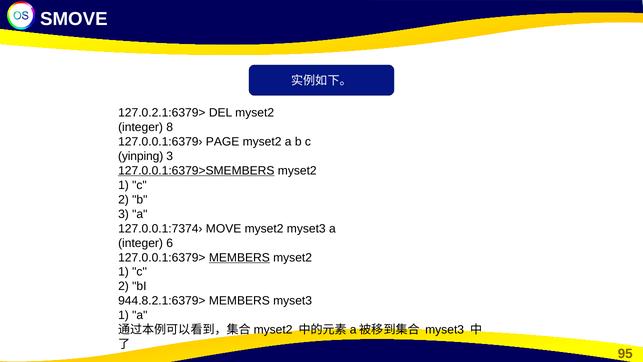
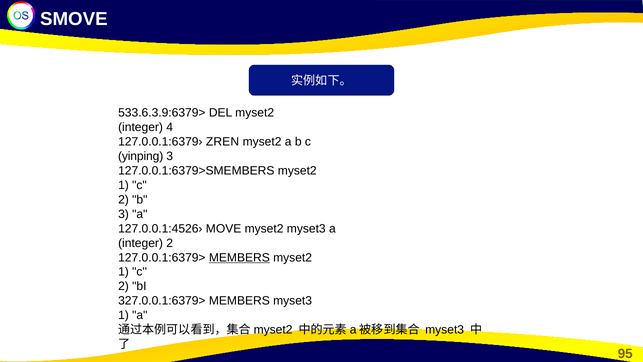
127.0.2.1:6379>: 127.0.2.1:6379> -> 533.6.3.9:6379>
8: 8 -> 4
PAGE: PAGE -> ZREN
127.0.0.1:6379>SMEMBERS underline: present -> none
127.0.0.1:7374›: 127.0.0.1:7374› -> 127.0.0.1:4526›
integer 6: 6 -> 2
944.8.2.1:6379>: 944.8.2.1:6379> -> 327.0.0.1:6379>
